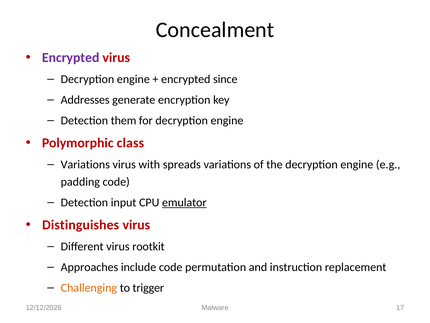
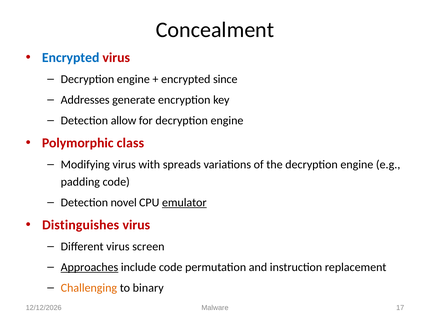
Encrypted at (71, 58) colour: purple -> blue
them: them -> allow
Variations at (85, 164): Variations -> Modifying
input: input -> novel
rootkit: rootkit -> screen
Approaches underline: none -> present
trigger: trigger -> binary
